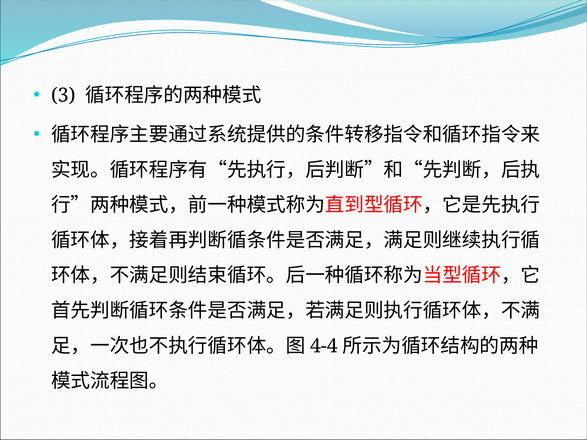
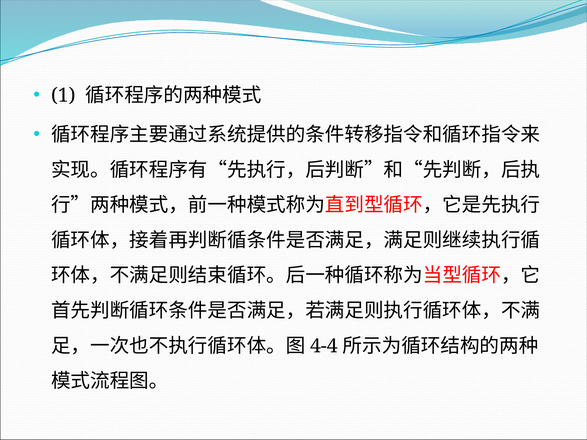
3: 3 -> 1
